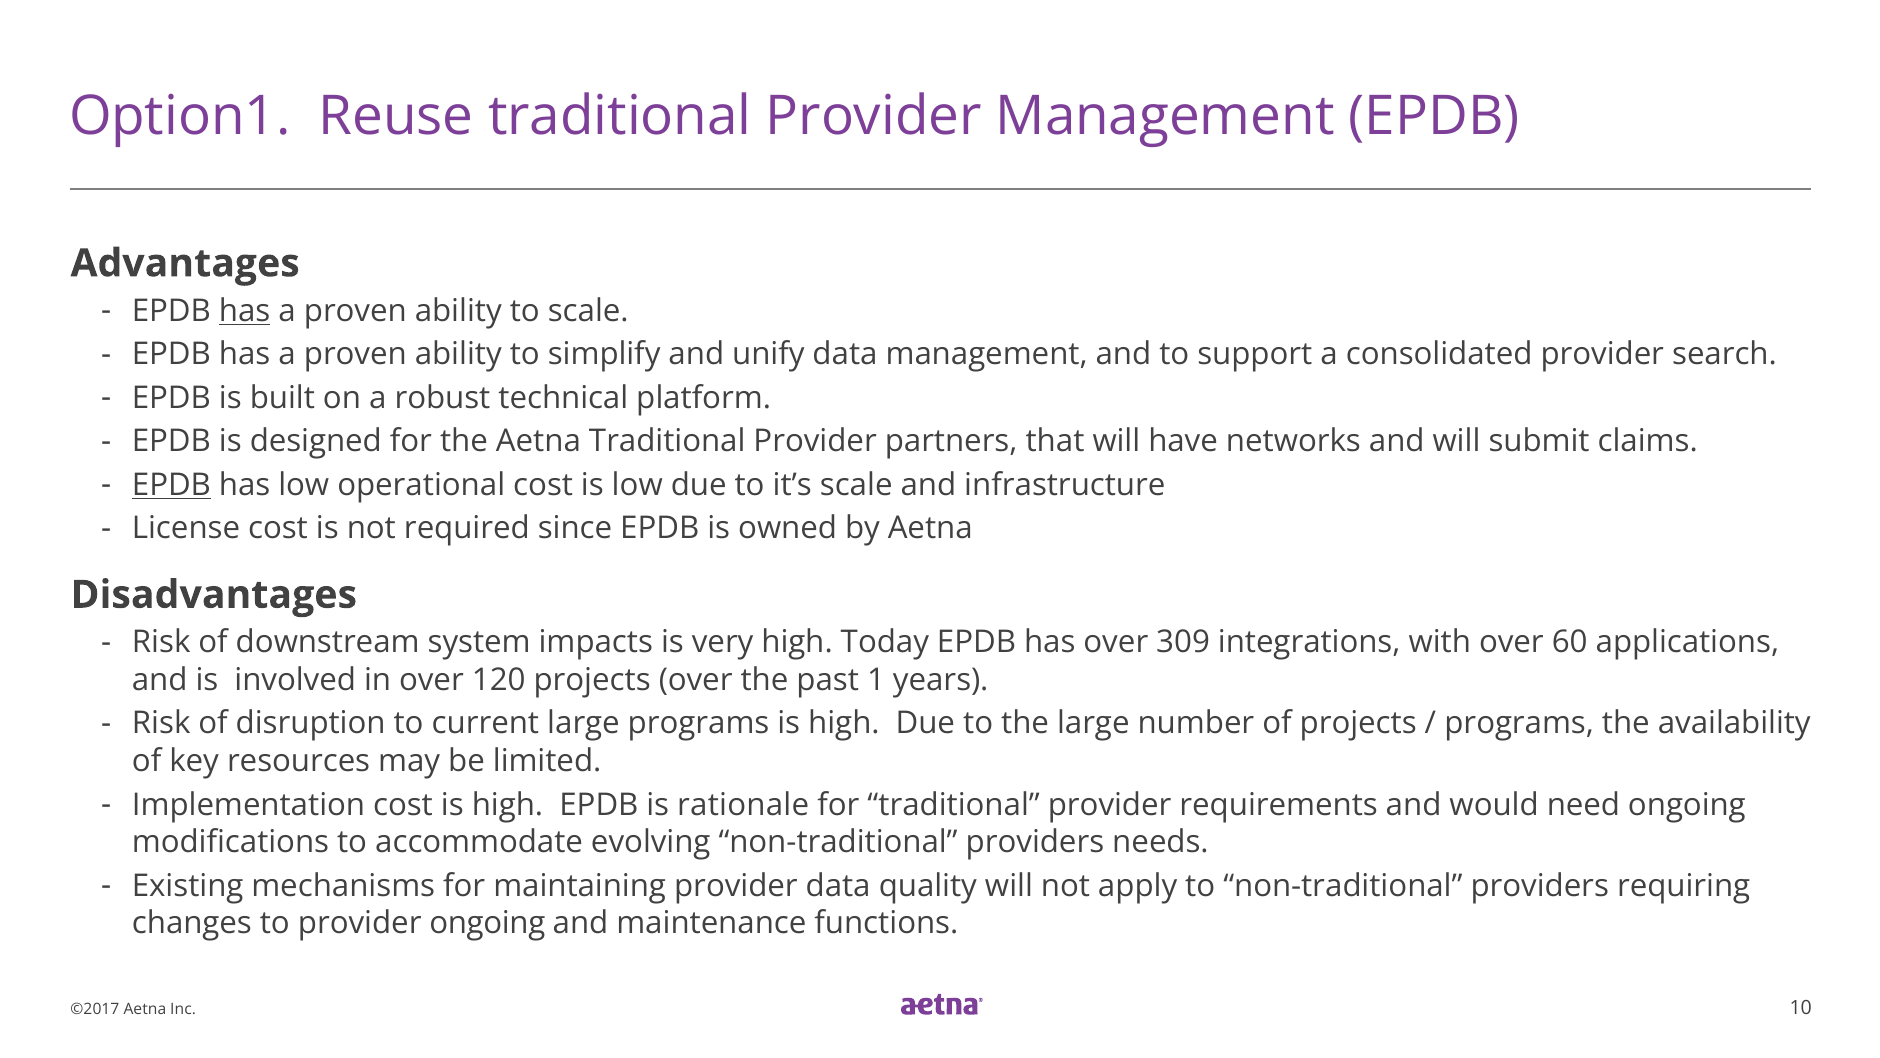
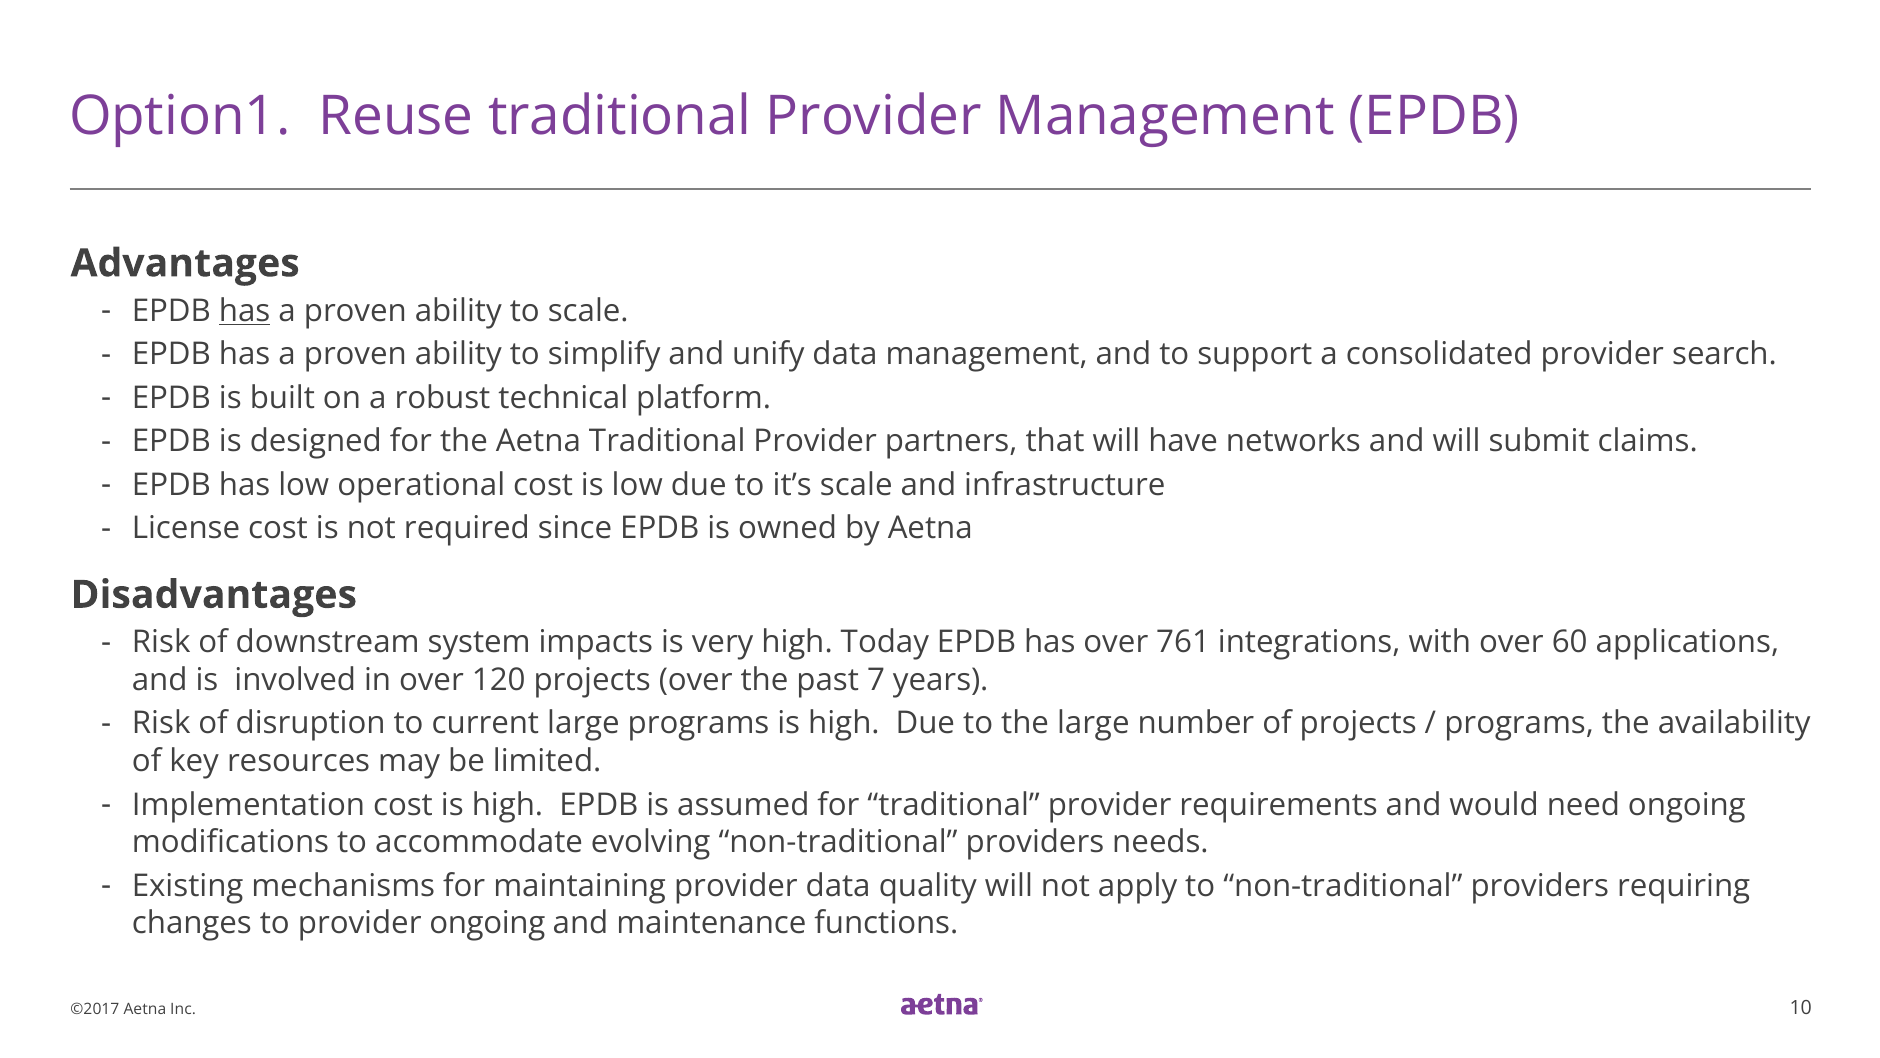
EPDB at (171, 485) underline: present -> none
309: 309 -> 761
1: 1 -> 7
rationale: rationale -> assumed
